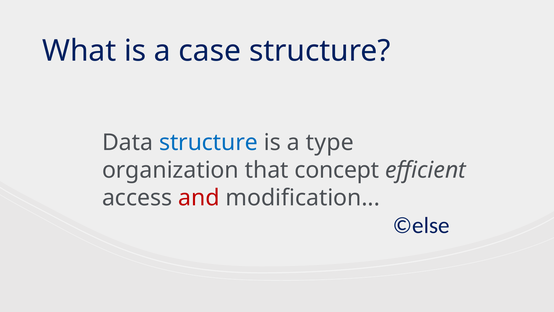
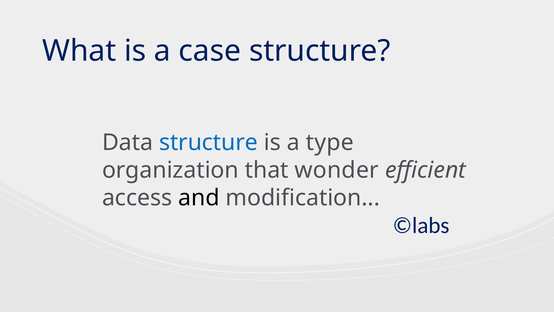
concept: concept -> wonder
and colour: red -> black
©else: ©else -> ©labs
